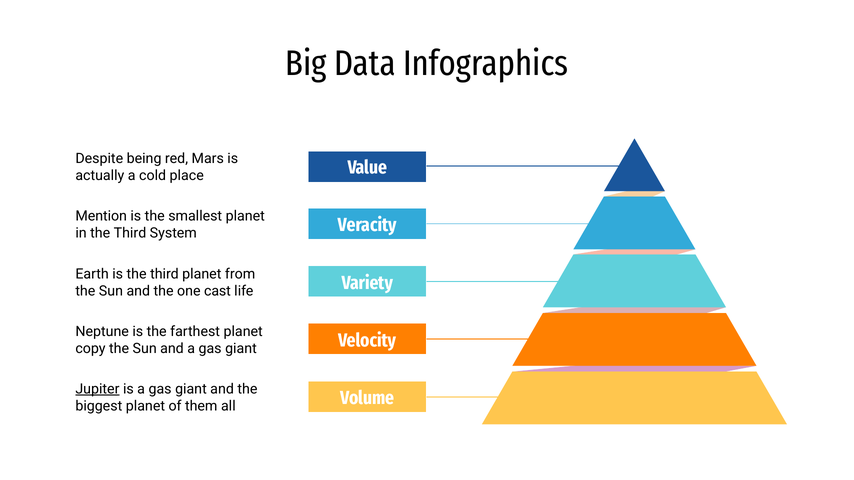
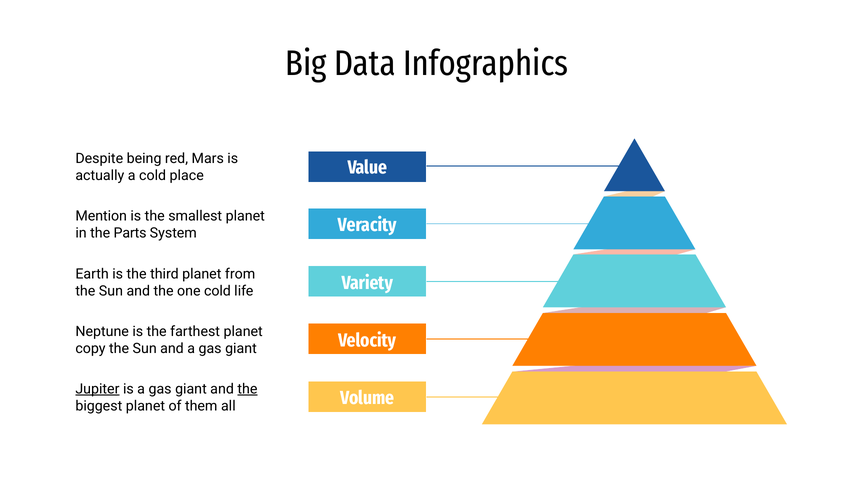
in the Third: Third -> Parts
one cast: cast -> cold
the at (247, 389) underline: none -> present
